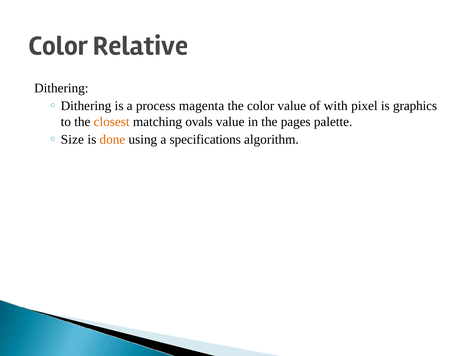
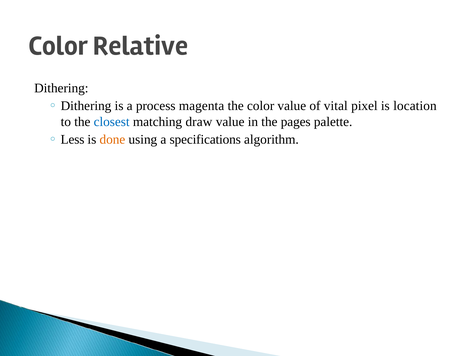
with: with -> vital
graphics: graphics -> location
closest colour: orange -> blue
ovals: ovals -> draw
Size: Size -> Less
